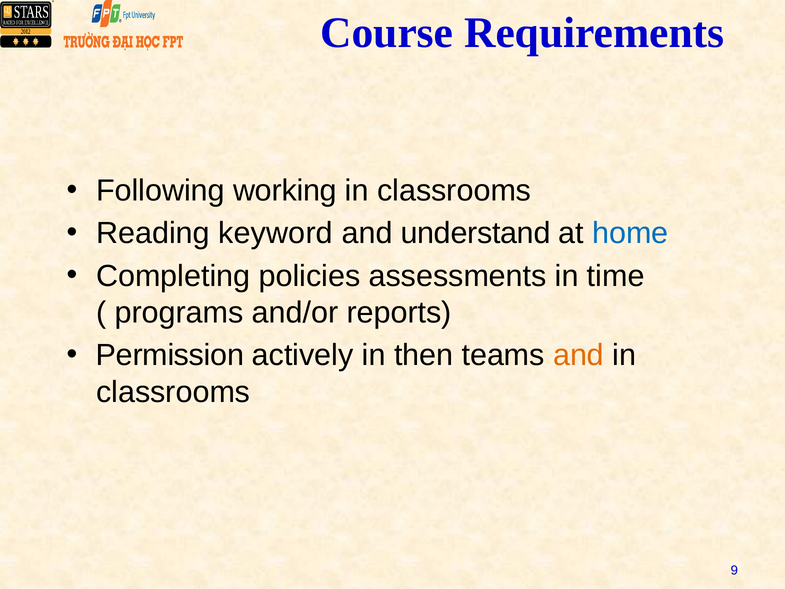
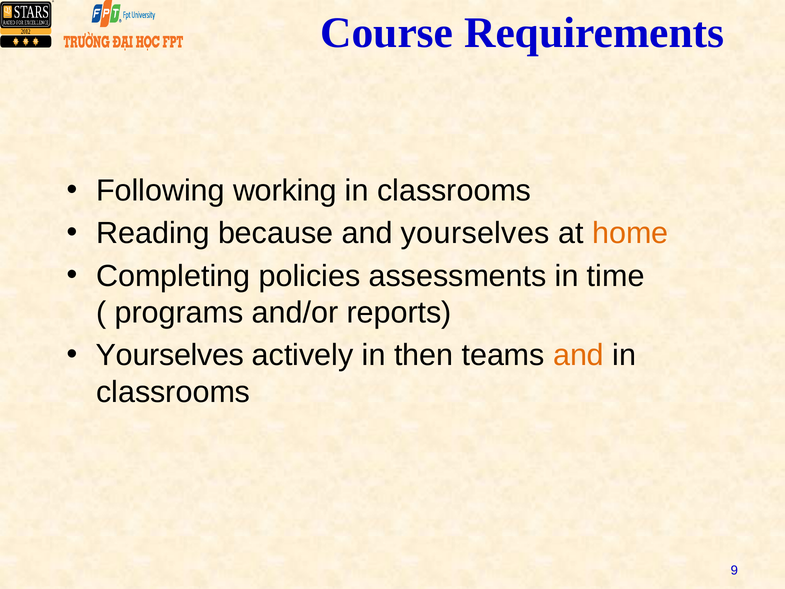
keyword: keyword -> because
and understand: understand -> yourselves
home colour: blue -> orange
Permission at (170, 355): Permission -> Yourselves
